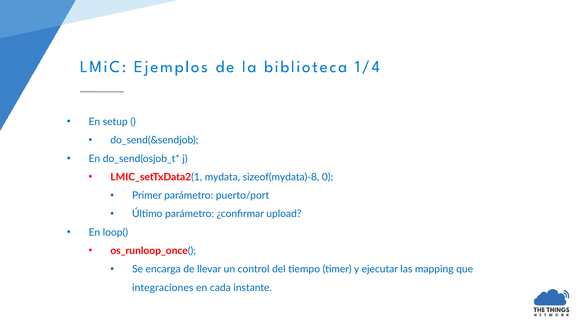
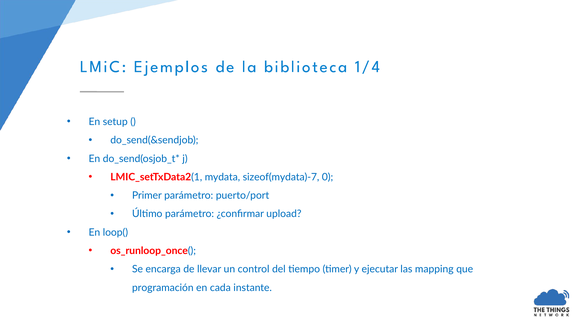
sizeof(mydata)-8: sizeof(mydata)-8 -> sizeof(mydata)-7
integraciones: integraciones -> programación
